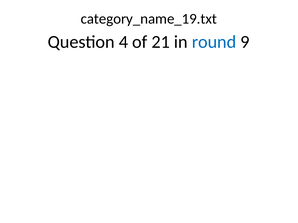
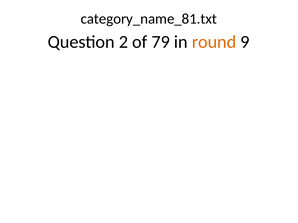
category_name_19.txt: category_name_19.txt -> category_name_81.txt
4: 4 -> 2
21: 21 -> 79
round colour: blue -> orange
